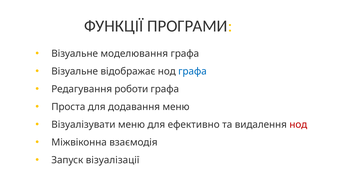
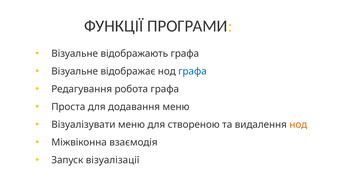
моделювання: моделювання -> відображають
роботи: роботи -> робота
ефективно: ефективно -> створеною
нод at (298, 125) colour: red -> orange
